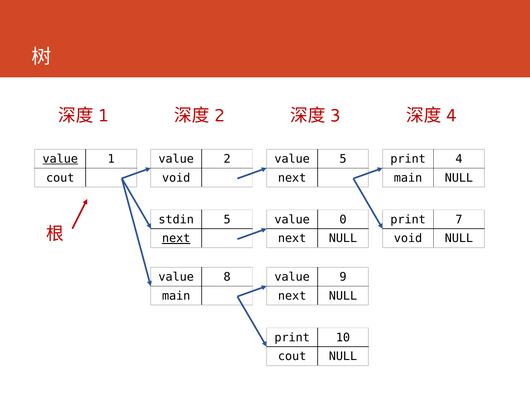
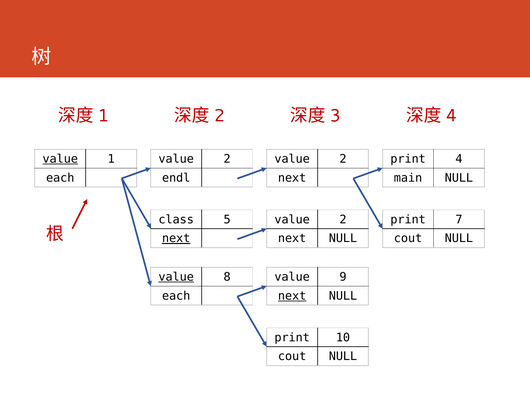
5 at (343, 159): 5 -> 2
cout at (60, 178): cout -> each
void at (176, 178): void -> endl
stdin: stdin -> class
0 at (343, 219): 0 -> 2
void at (408, 238): void -> cout
value at (176, 277) underline: none -> present
main at (176, 295): main -> each
next at (292, 295) underline: none -> present
